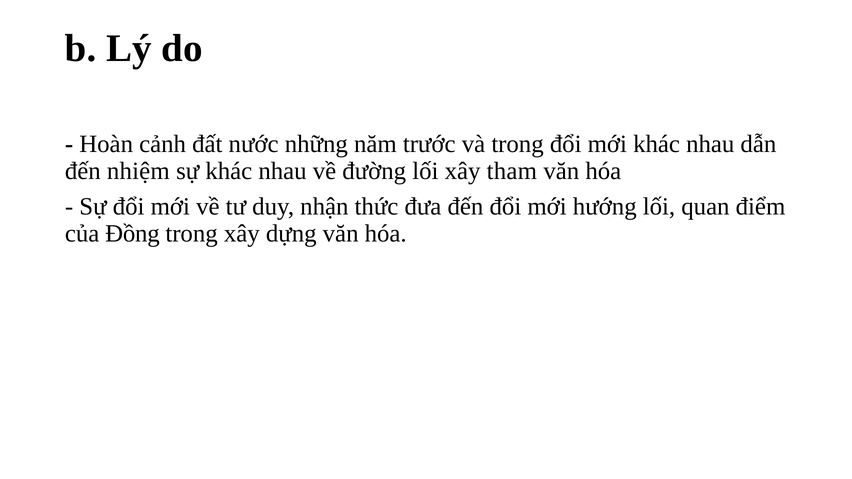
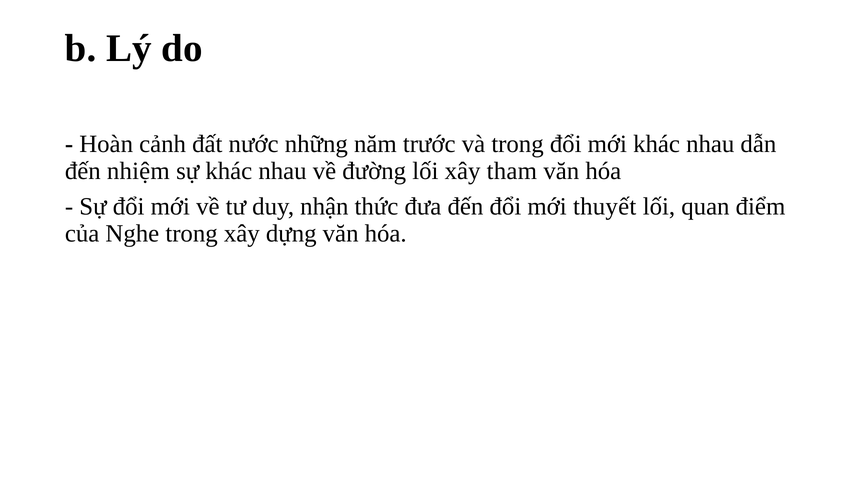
hướng: hướng -> thuyết
Đồng: Đồng -> Nghe
